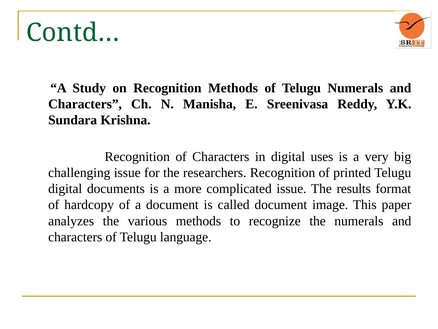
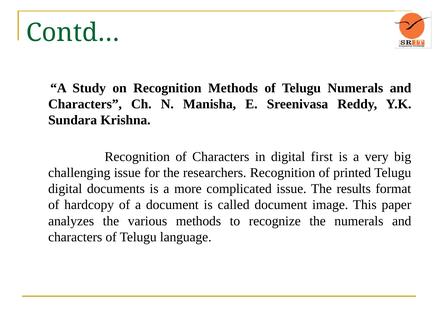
uses: uses -> first
